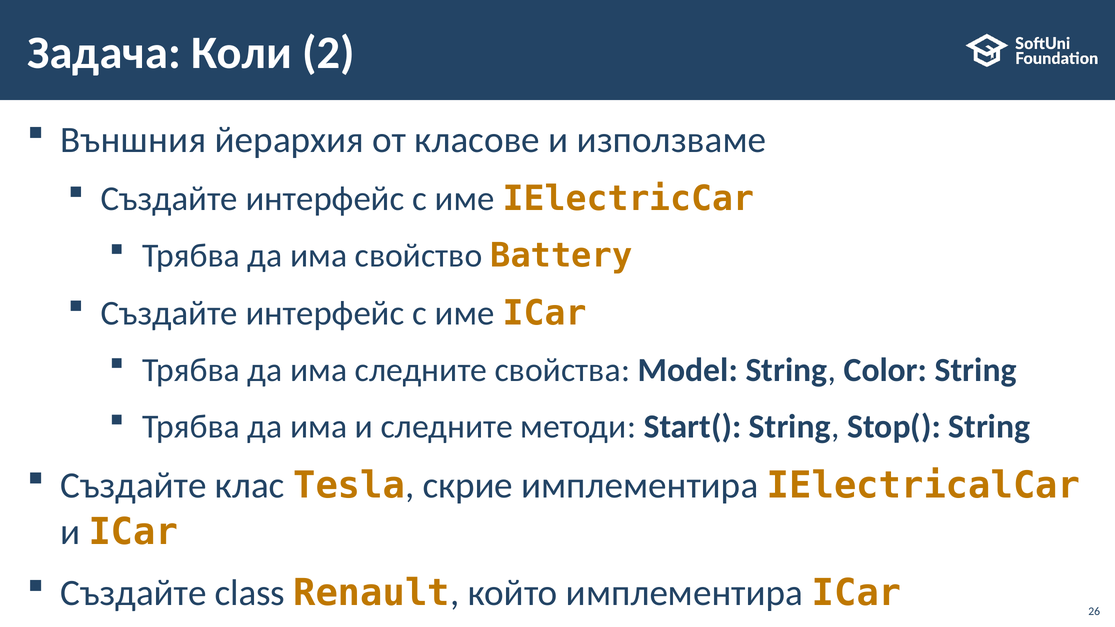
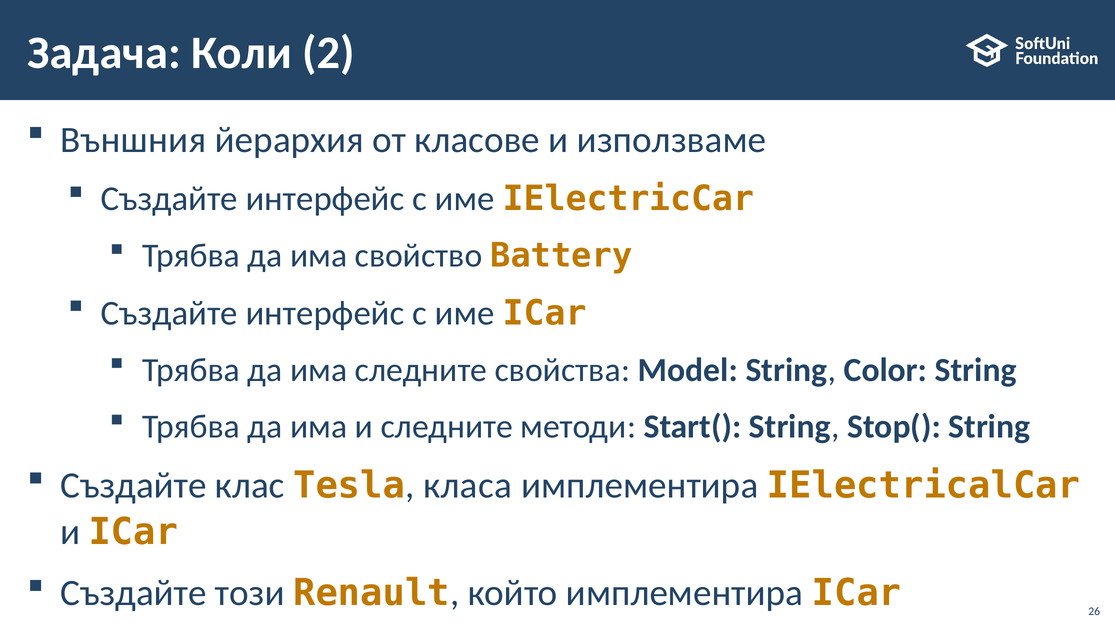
скрие: скрие -> класа
class: class -> този
